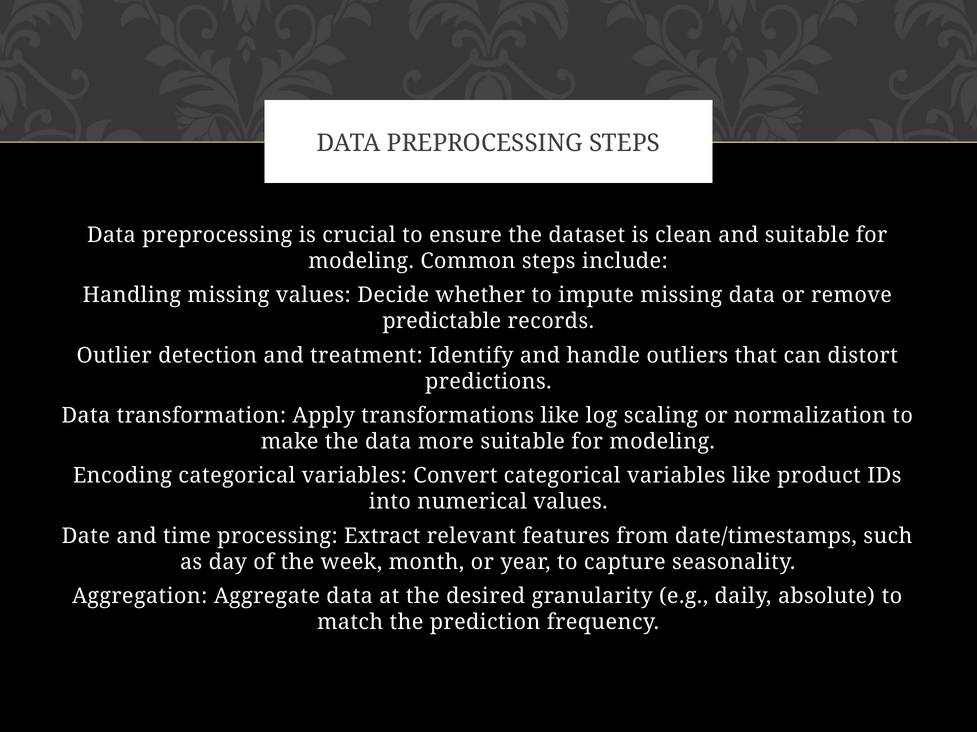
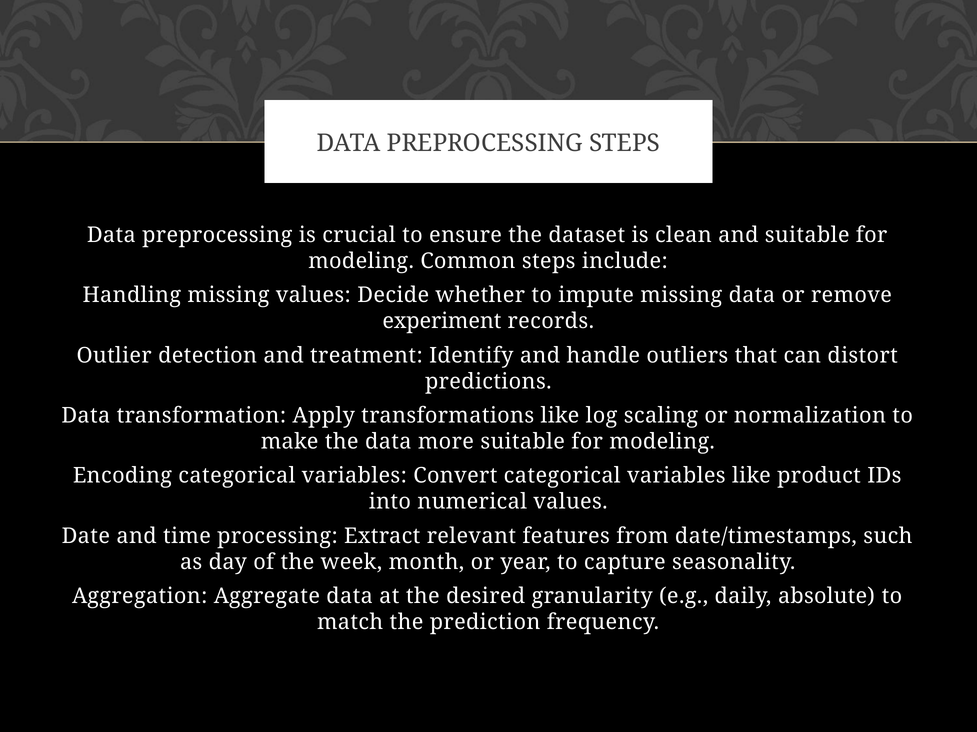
predictable: predictable -> experiment
